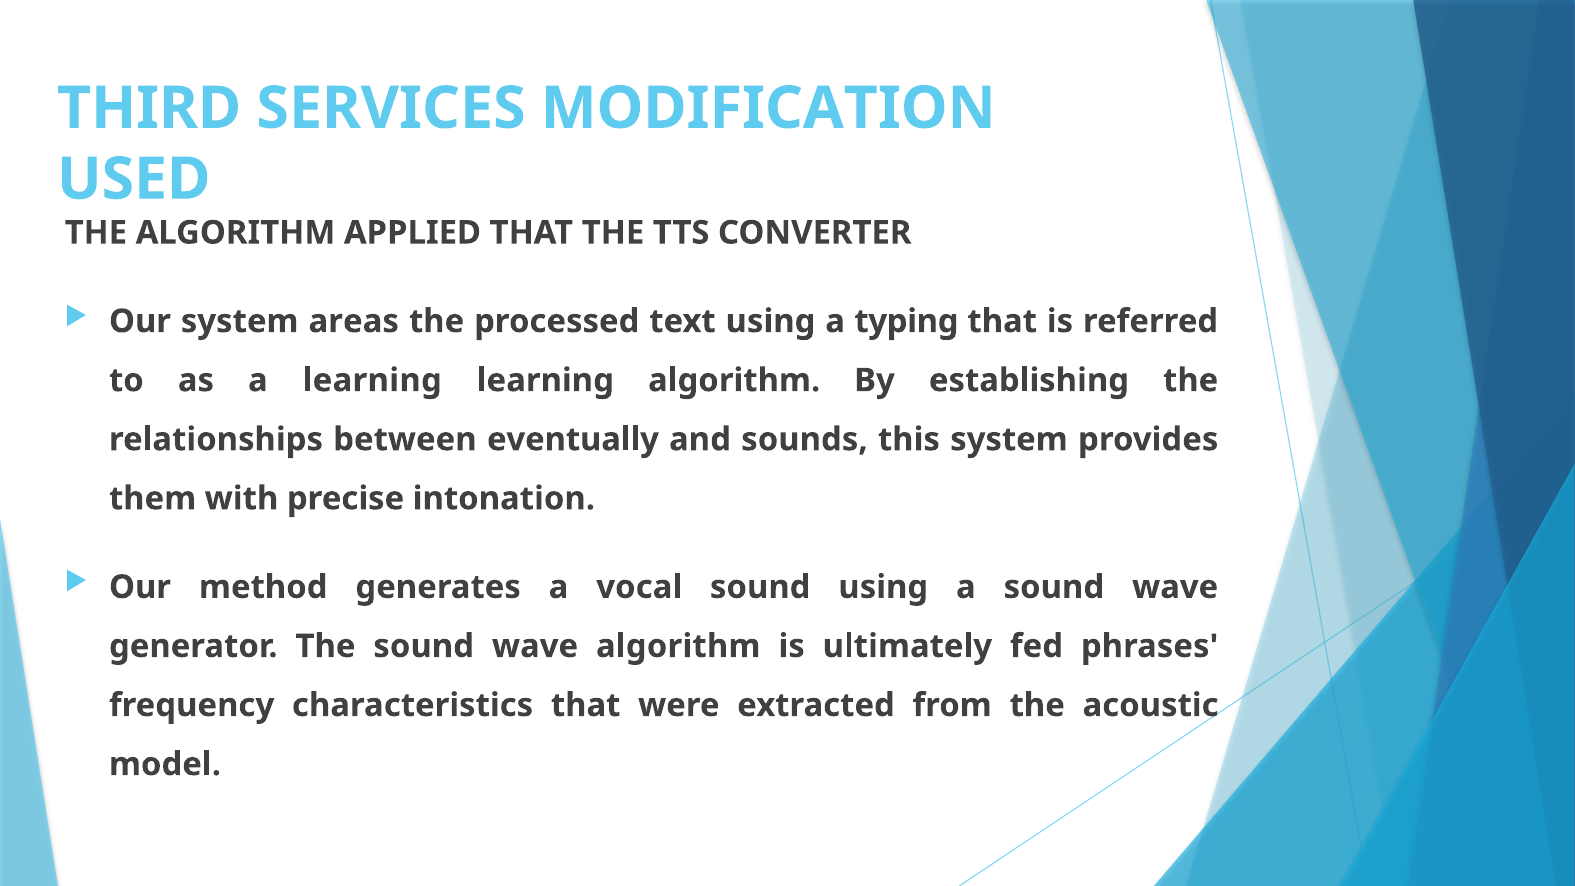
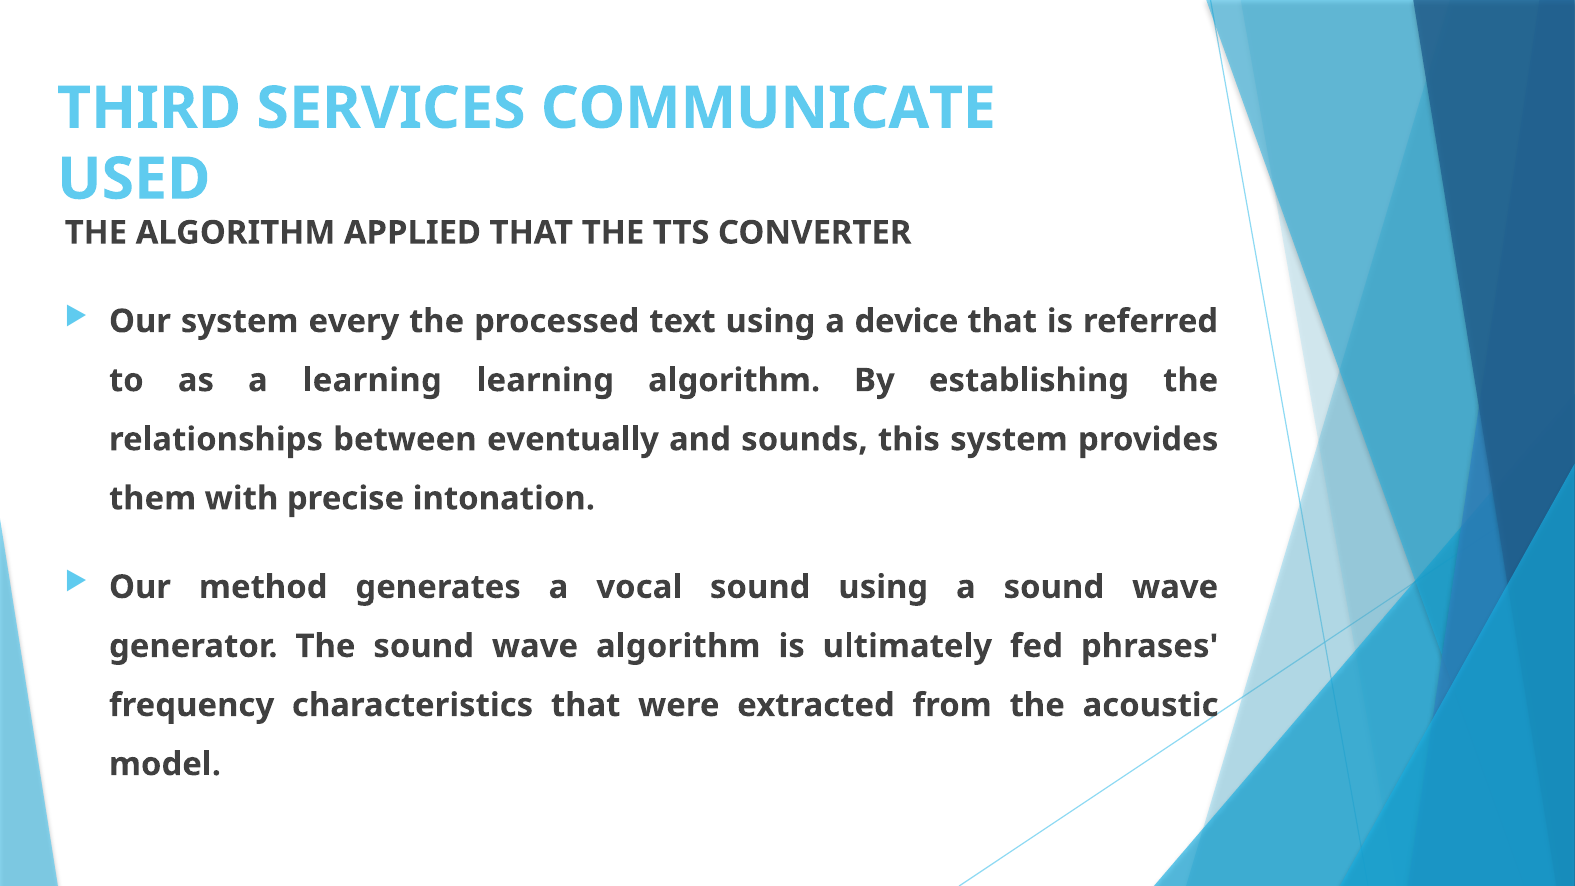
MODIFICATION: MODIFICATION -> COMMUNICATE
areas: areas -> every
typing: typing -> device
